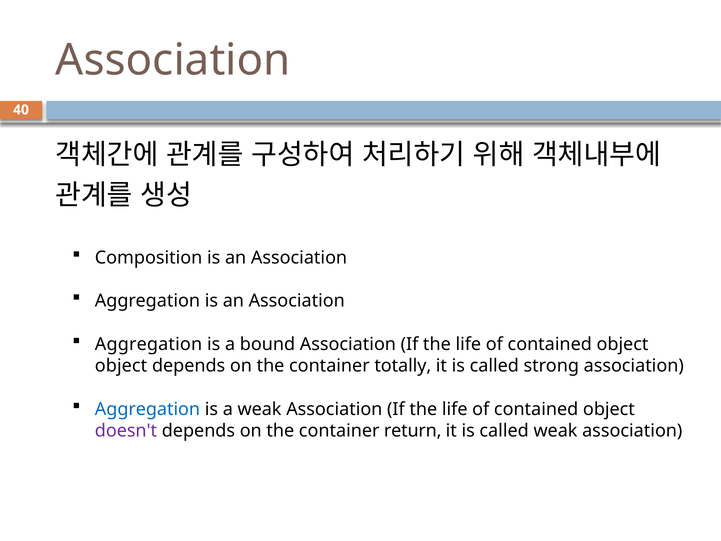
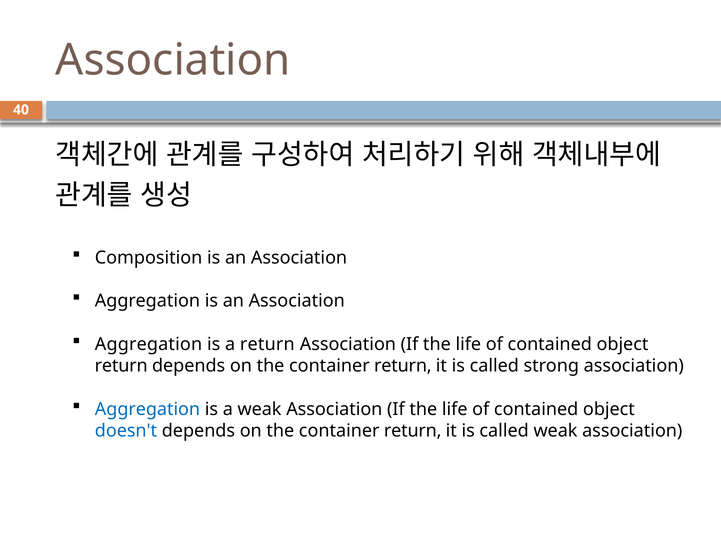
a bound: bound -> return
object at (121, 366): object -> return
totally at (403, 366): totally -> return
doesn't colour: purple -> blue
